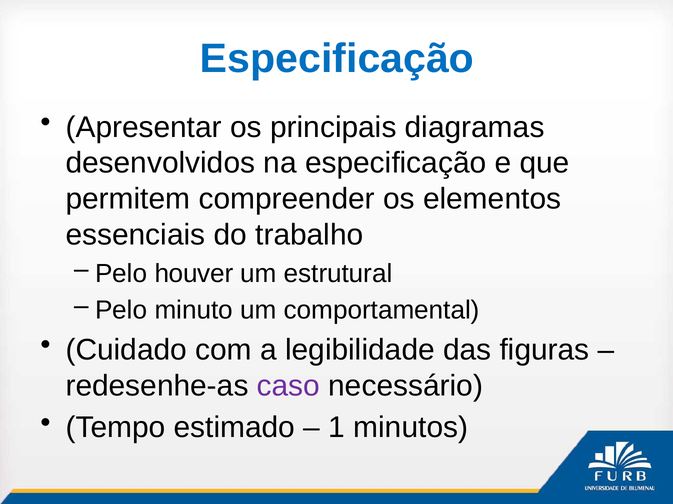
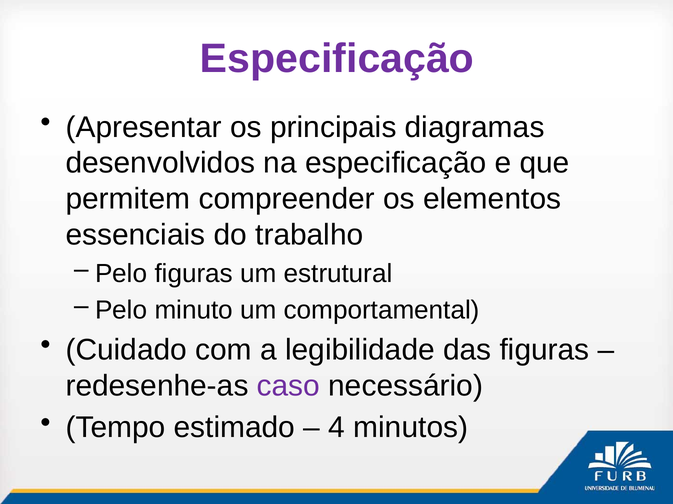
Especificação at (337, 59) colour: blue -> purple
Pelo houver: houver -> figuras
1: 1 -> 4
